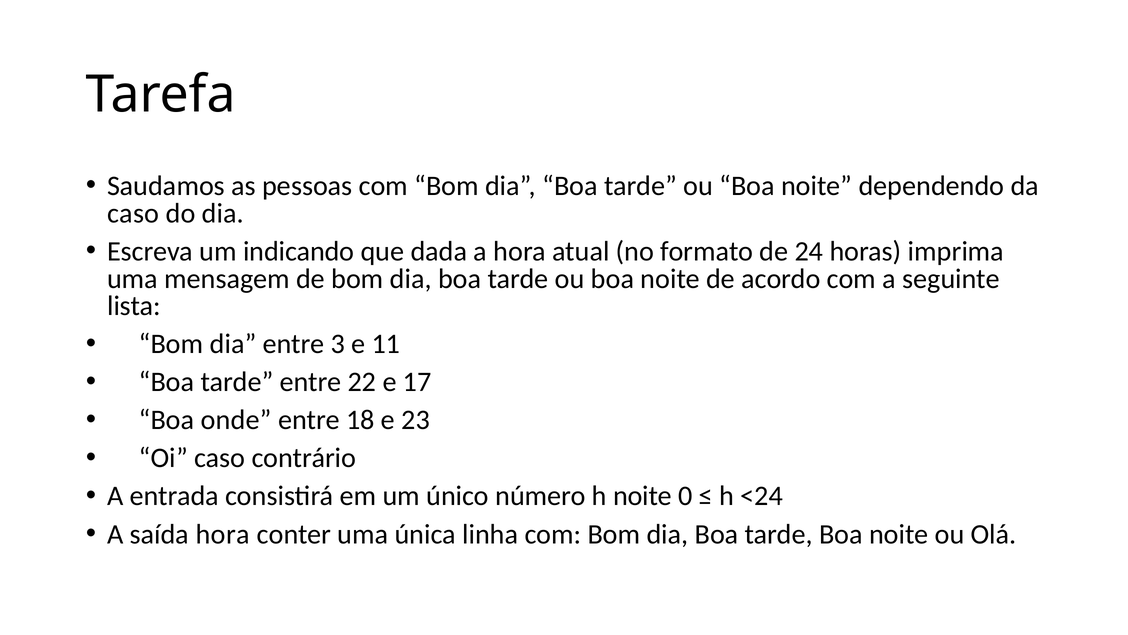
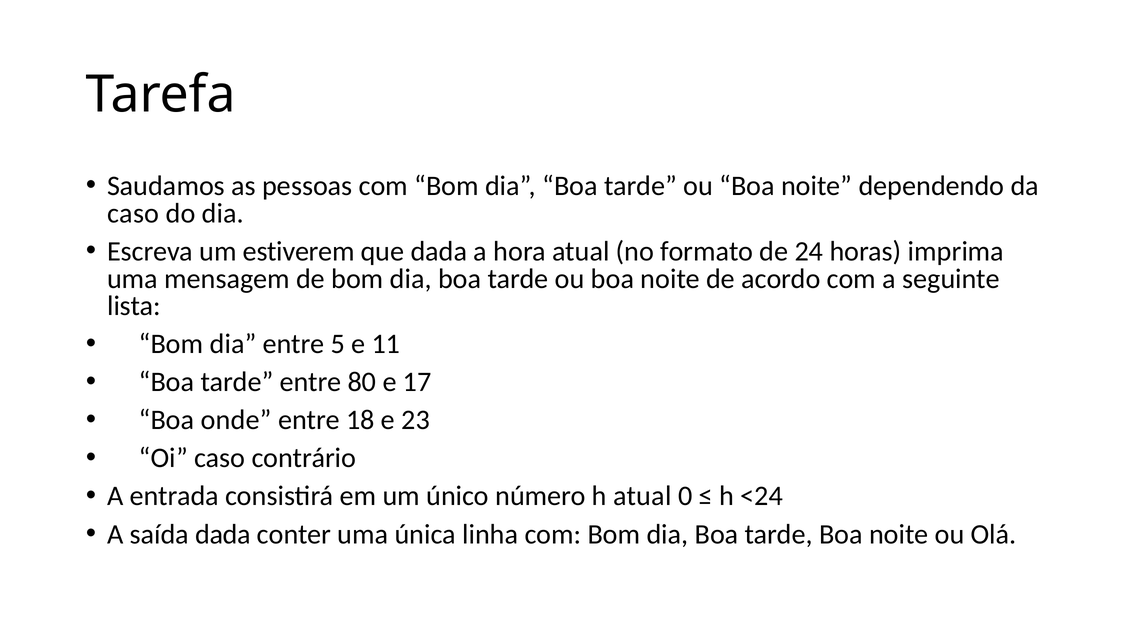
indicando: indicando -> estiverem
3: 3 -> 5
22: 22 -> 80
h noite: noite -> atual
saída hora: hora -> dada
